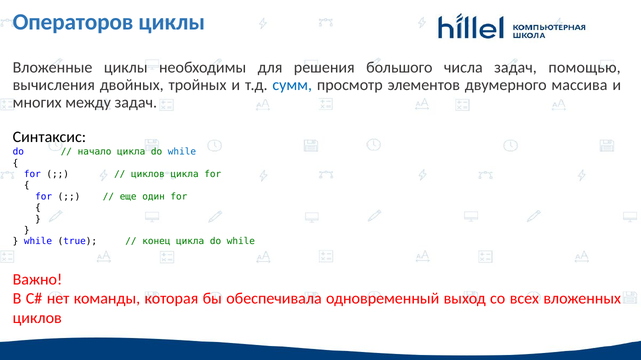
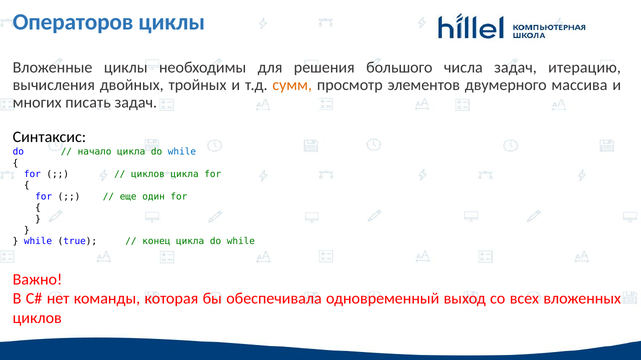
помощью: помощью -> итерацию
сумм colour: blue -> orange
между: между -> писать
